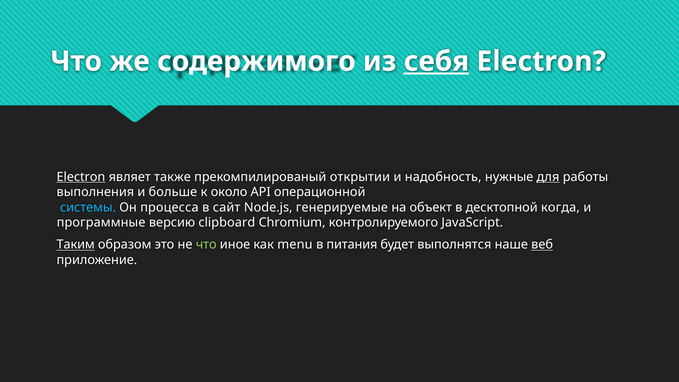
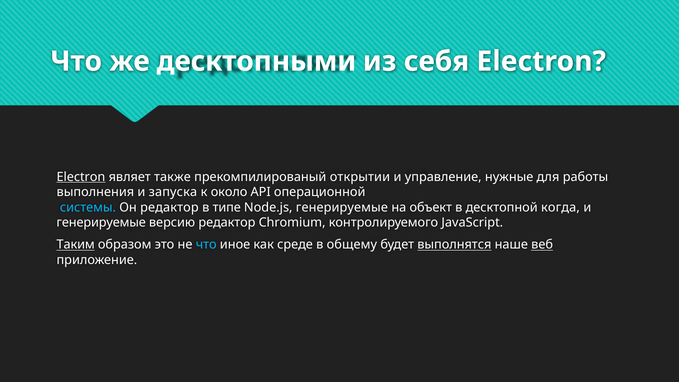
содержимого: содержимого -> десктопными
себя underline: present -> none
надобность: надобность -> управление
для underline: present -> none
больше: больше -> запуска
Он процесса: процесса -> редактор
сайт: сайт -> типе
программные at (101, 223): программные -> генерируемые
версию clipboard: clipboard -> редактор
что at (206, 245) colour: light green -> light blue
menu: menu -> среде
питания: питания -> общему
выполнятся underline: none -> present
